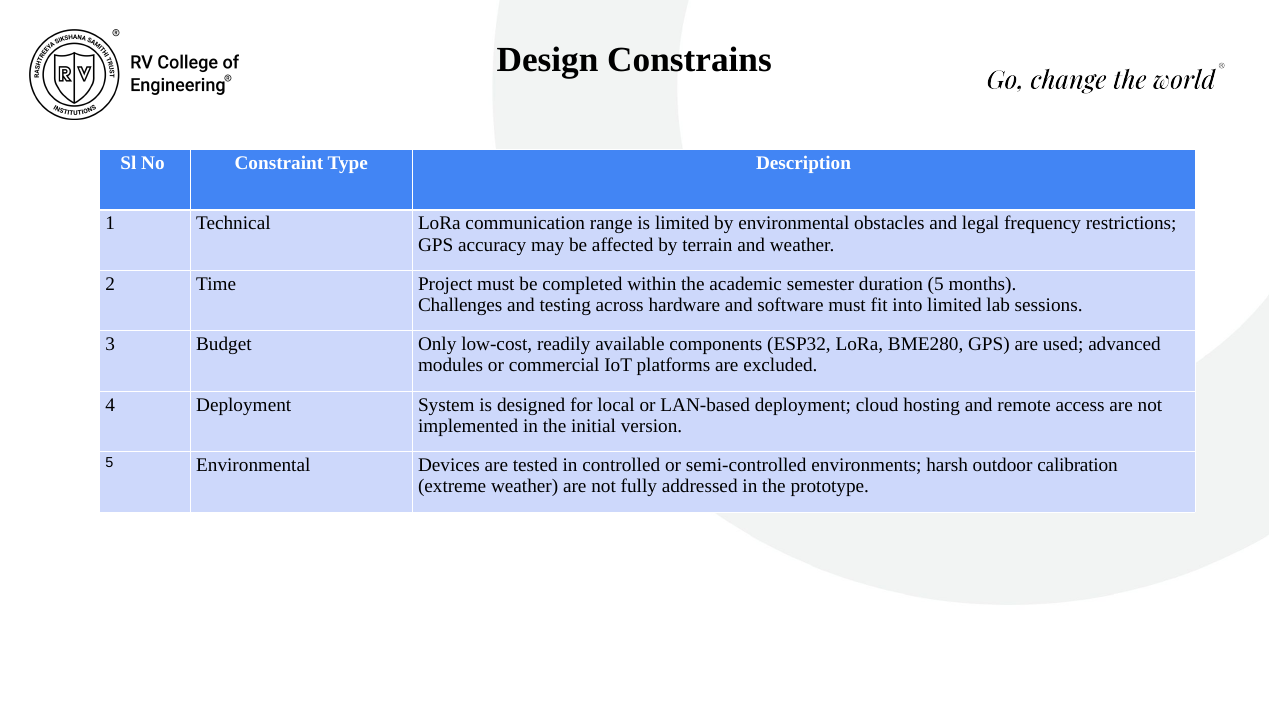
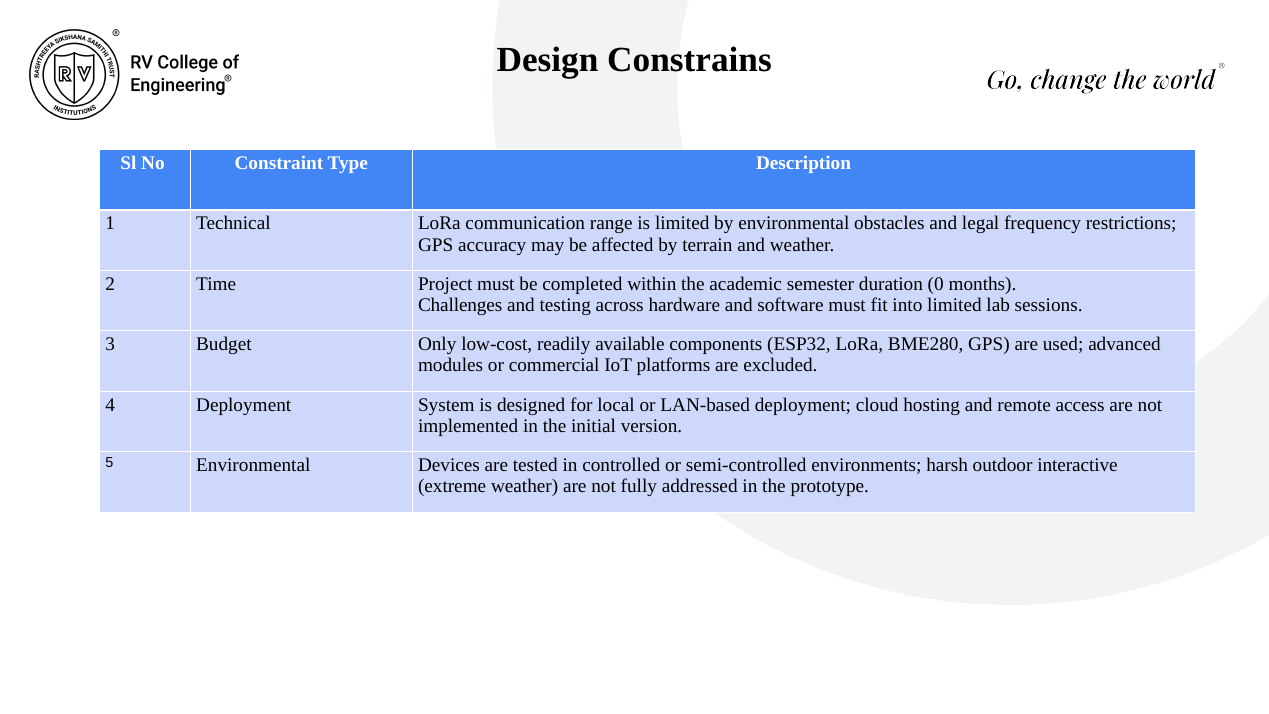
duration 5: 5 -> 0
calibration: calibration -> interactive
